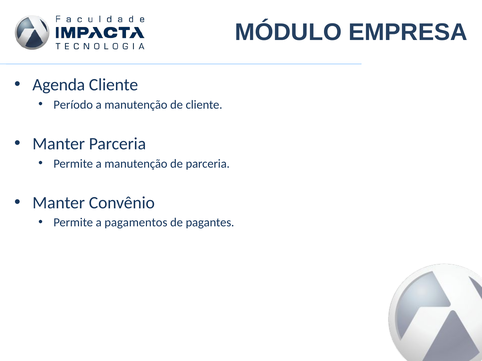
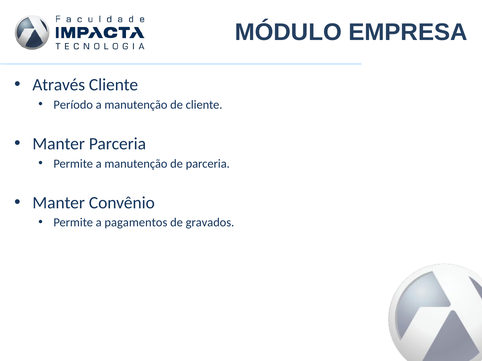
Agenda: Agenda -> Através
pagantes: pagantes -> gravados
